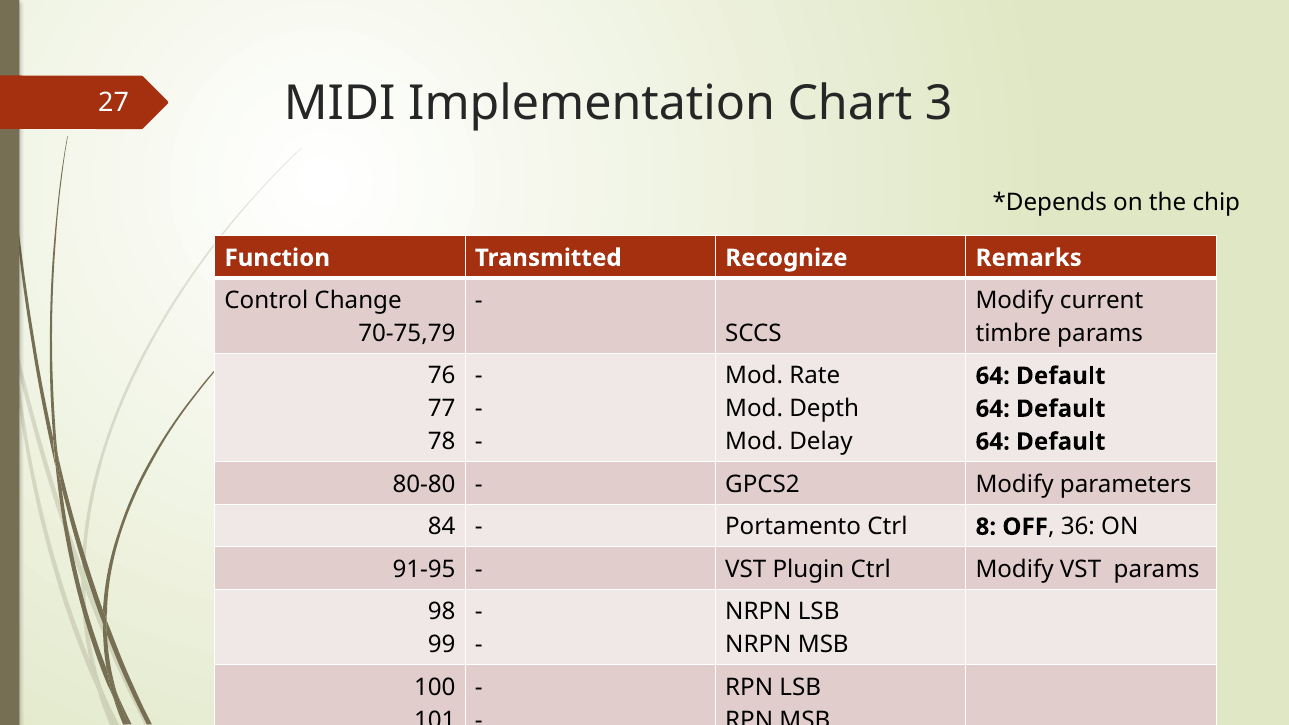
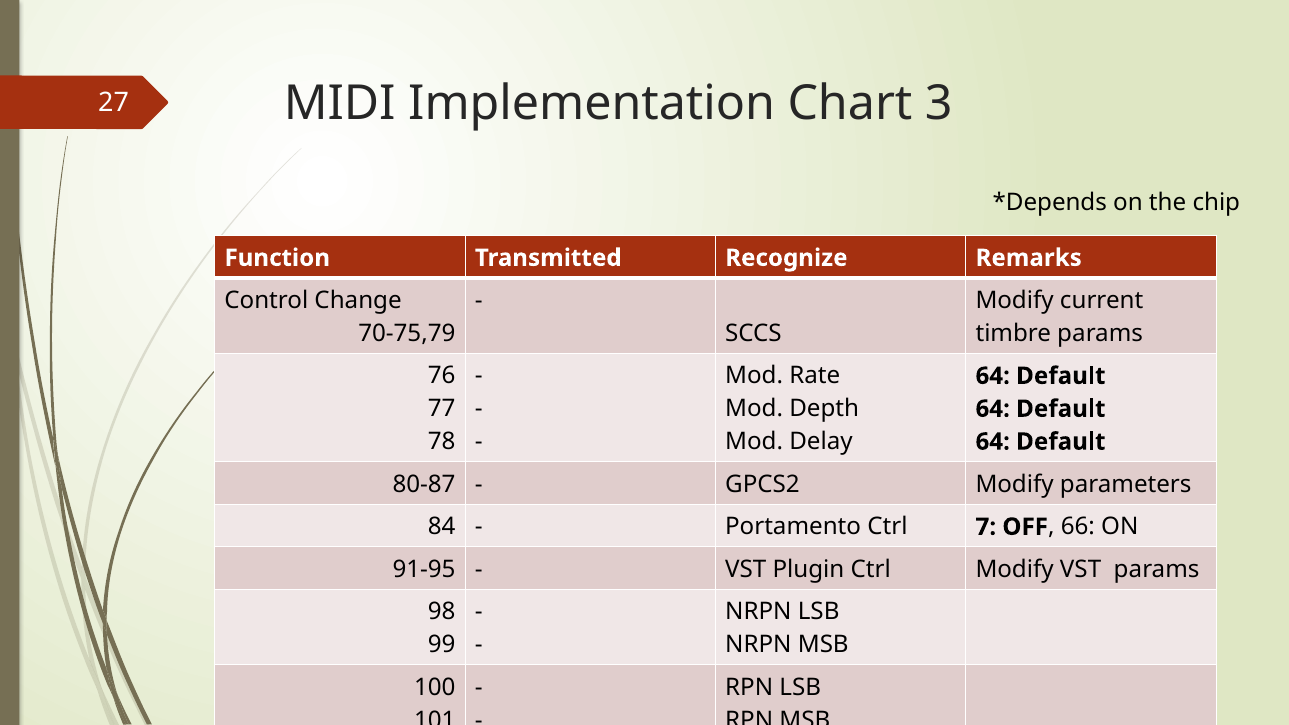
80-80: 80-80 -> 80-87
8: 8 -> 7
36: 36 -> 66
